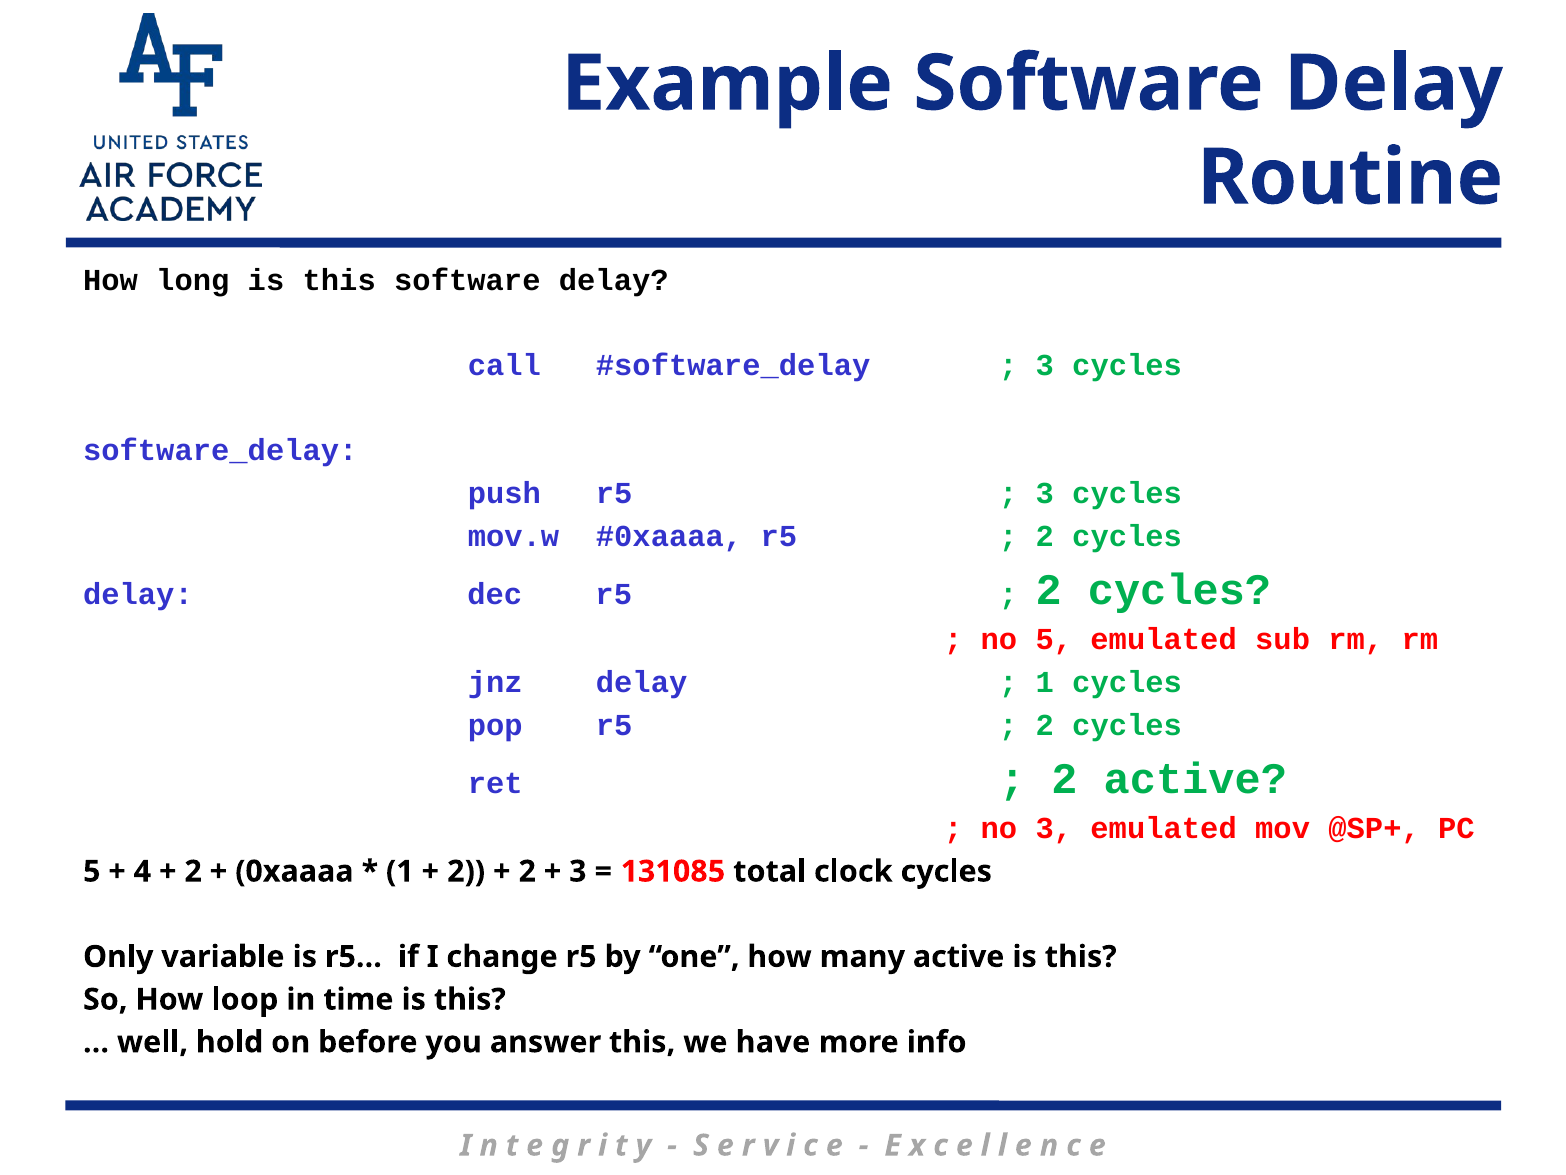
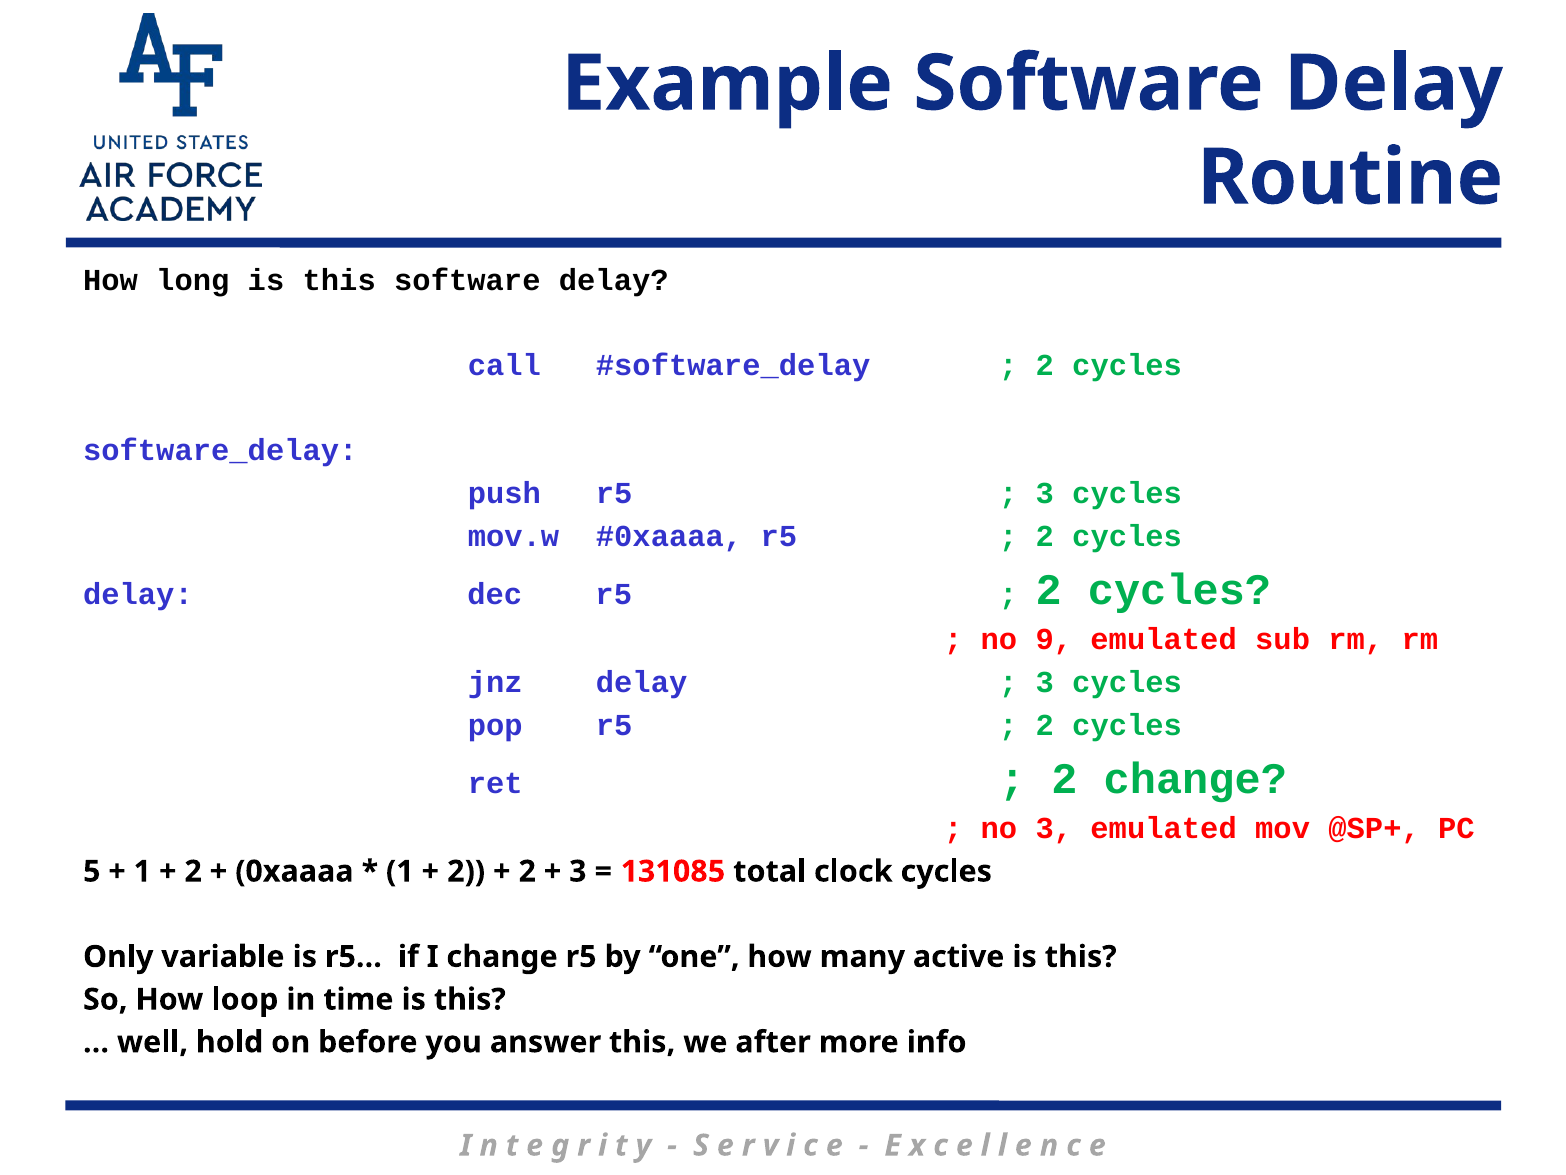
3 at (1045, 365): 3 -> 2
no 5: 5 -> 9
1 at (1045, 682): 1 -> 3
2 active: active -> change
4 at (142, 871): 4 -> 1
have: have -> after
